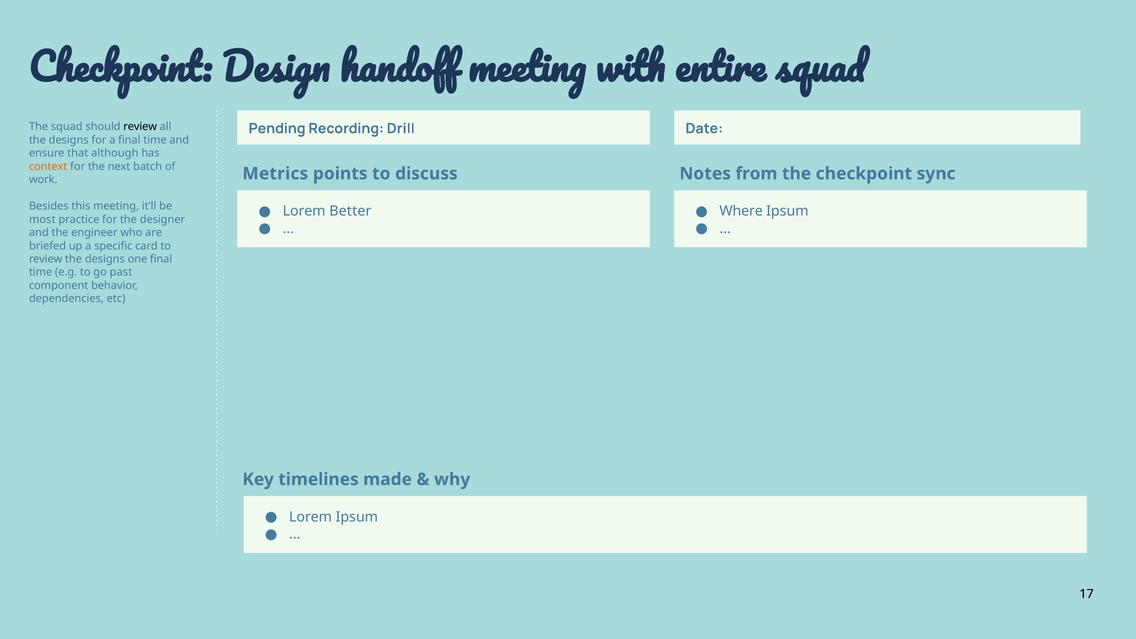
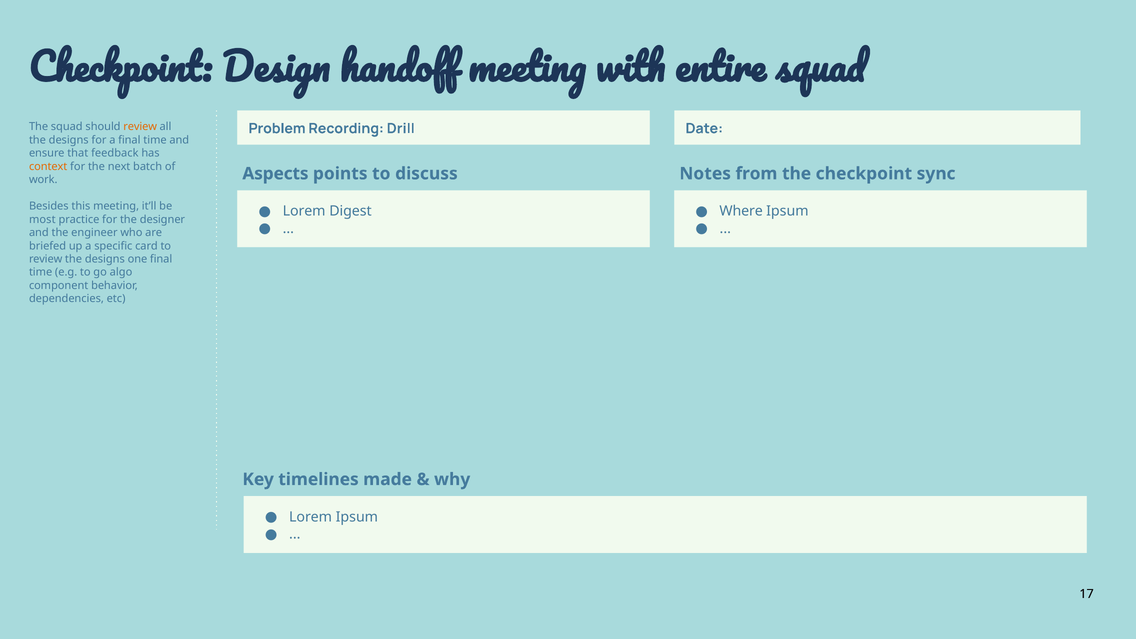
Pending: Pending -> Problem
review at (140, 127) colour: black -> orange
although: although -> feedback
Metrics: Metrics -> Aspects
Better: Better -> Digest
past: past -> algo
